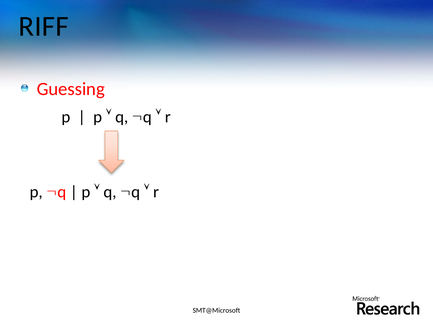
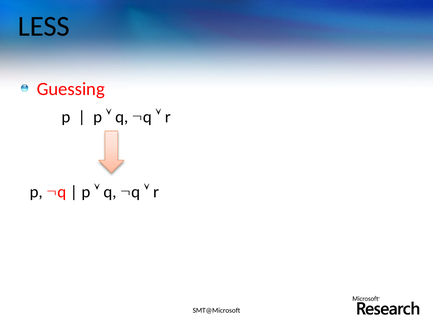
RIFF: RIFF -> LESS
